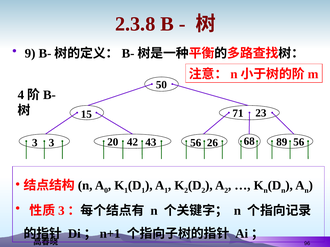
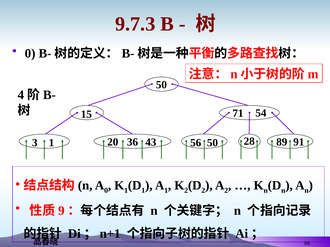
2.3.8: 2.3.8 -> 9.7.3
9 at (30, 53): 9 -> 0
23: 23 -> 54
42: 42 -> 36
68: 68 -> 28
3 3: 3 -> 1
56 26: 26 -> 50
89 56: 56 -> 91
3 at (61, 211): 3 -> 9
